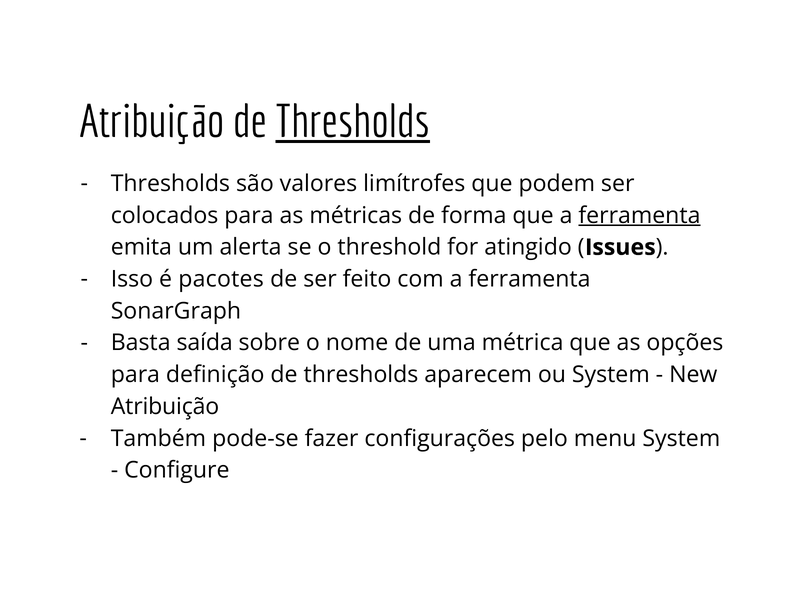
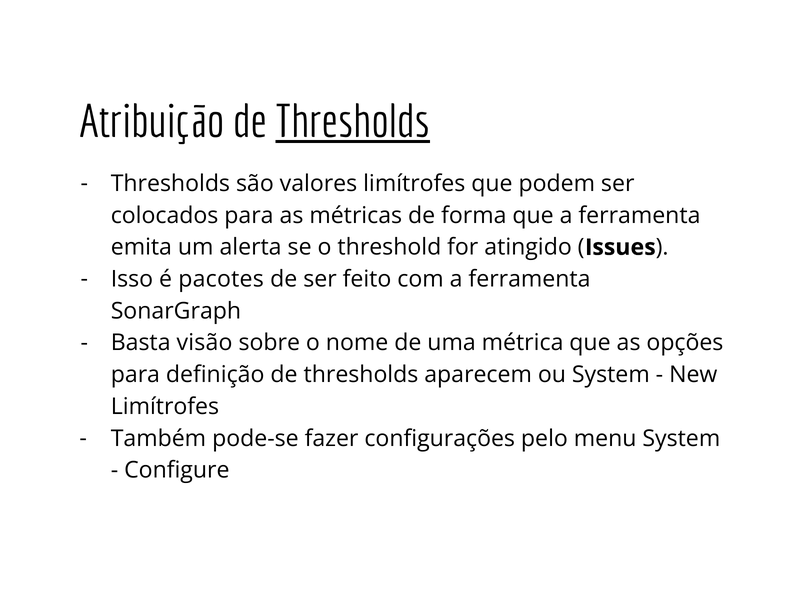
ferramenta at (639, 215) underline: present -> none
saída: saída -> visão
Atribuição at (165, 407): Atribuição -> Limítrofes
